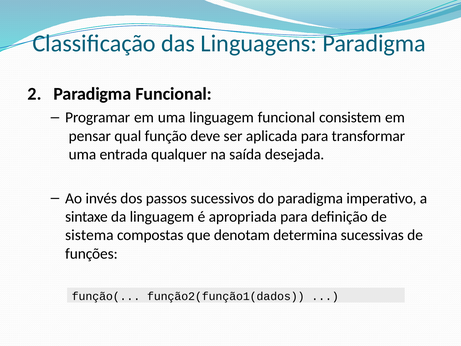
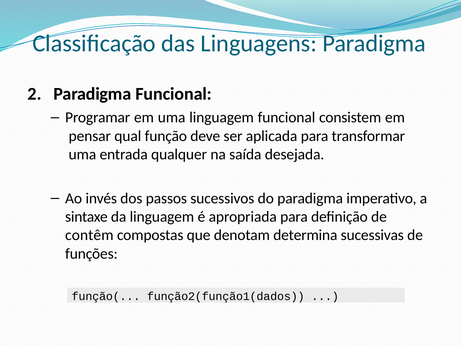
sistema: sistema -> contêm
